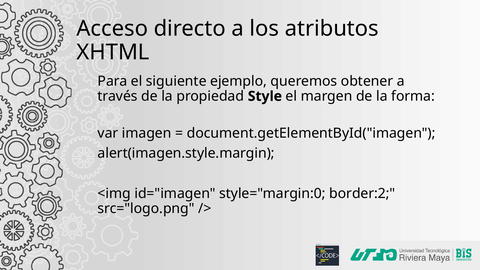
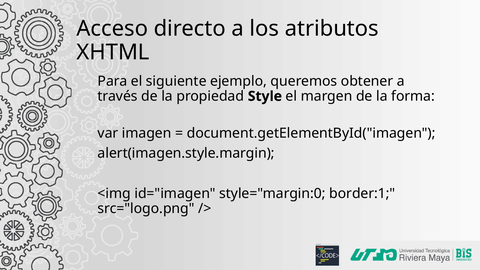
border:2: border:2 -> border:1
